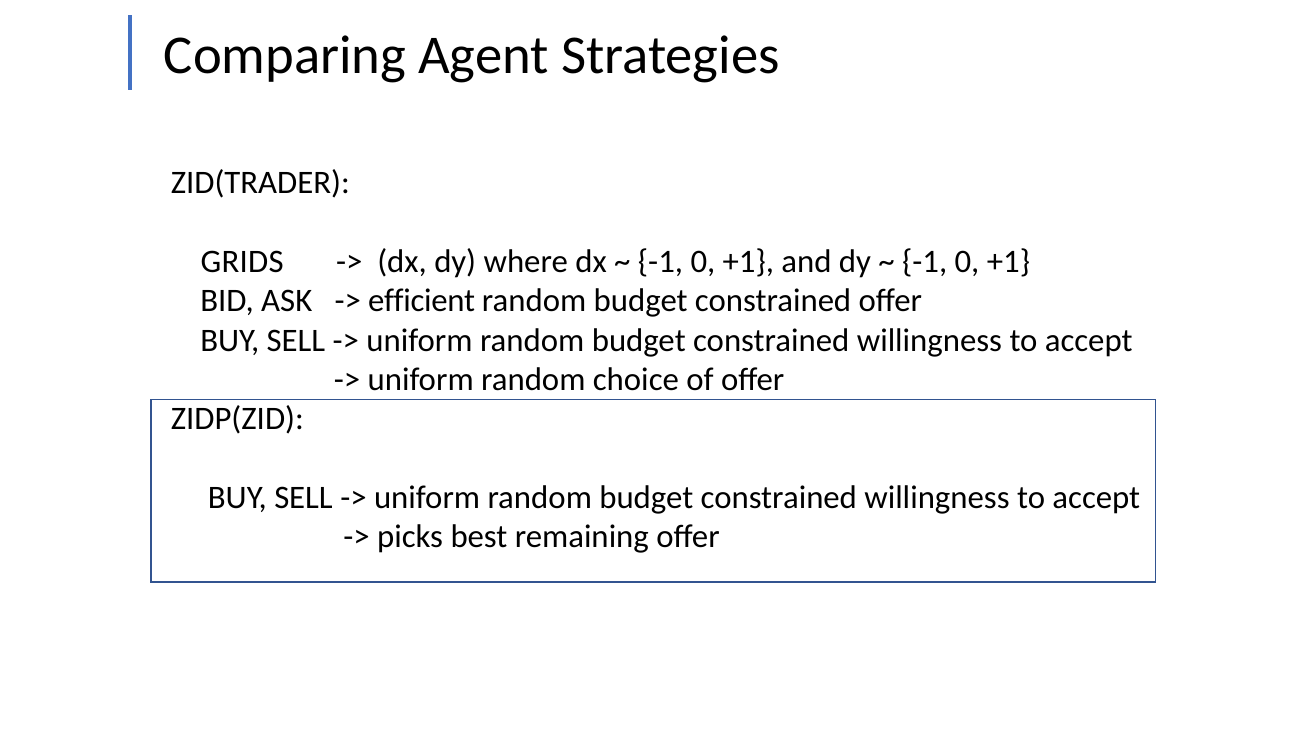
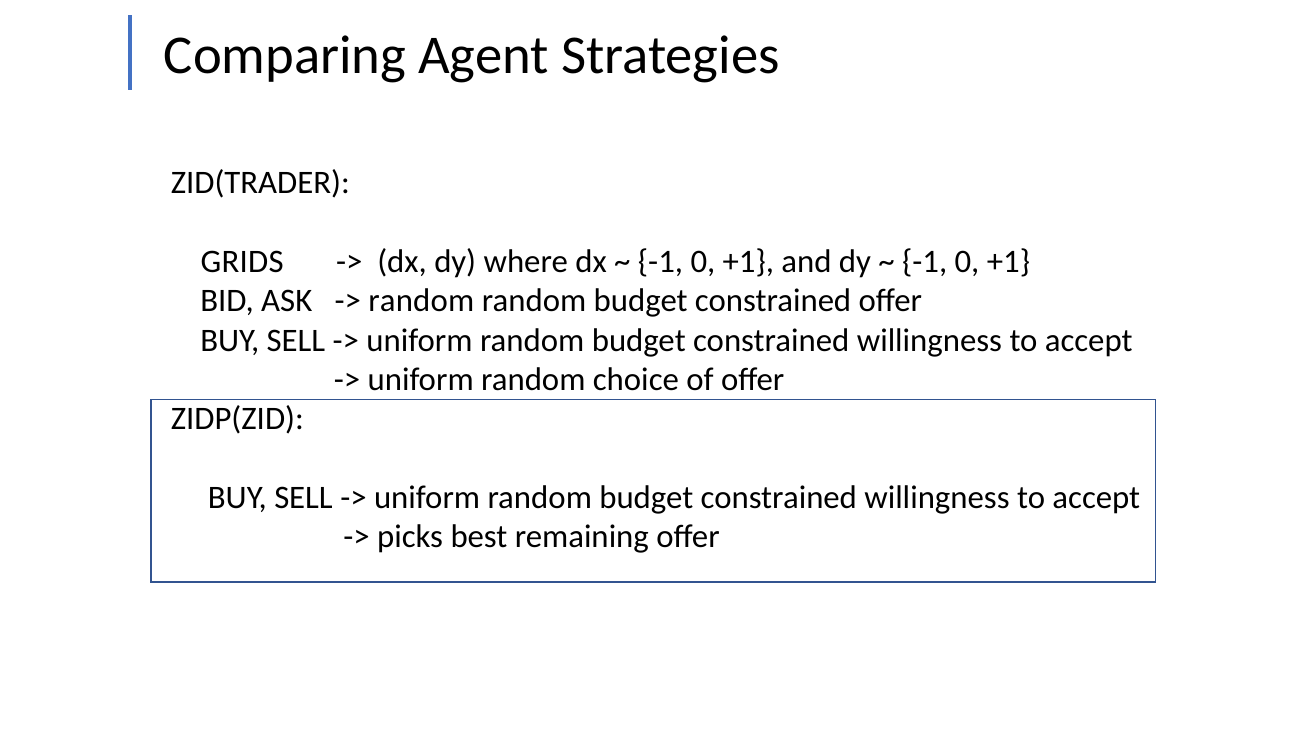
efficient at (422, 301): efficient -> random
